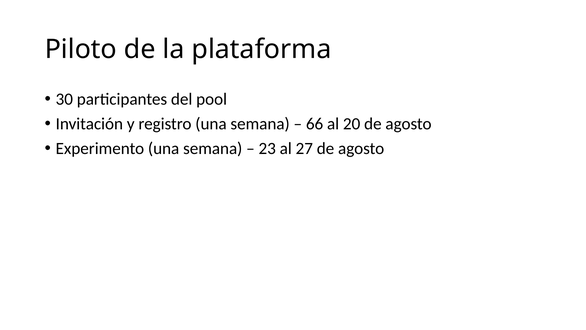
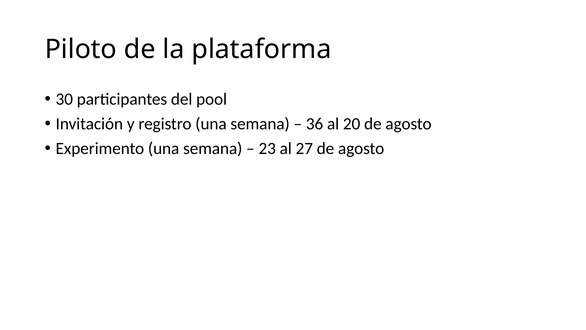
66: 66 -> 36
